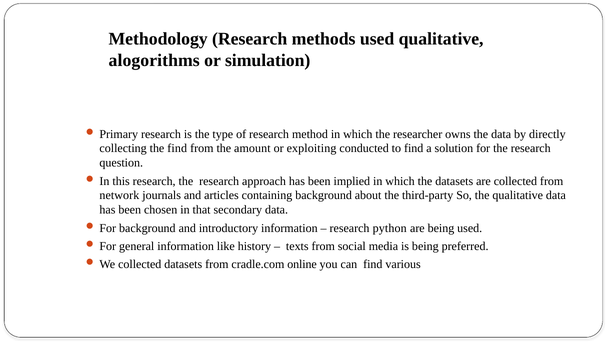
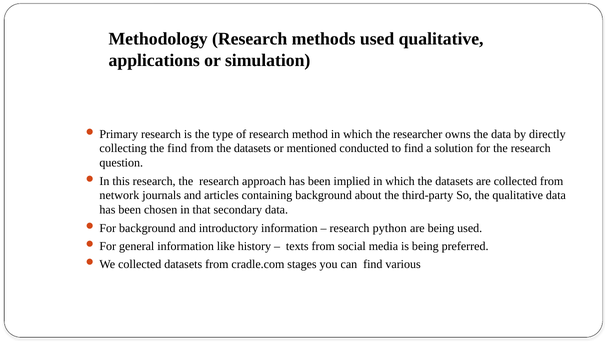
alogorithms: alogorithms -> applications
from the amount: amount -> datasets
exploiting: exploiting -> mentioned
online: online -> stages
